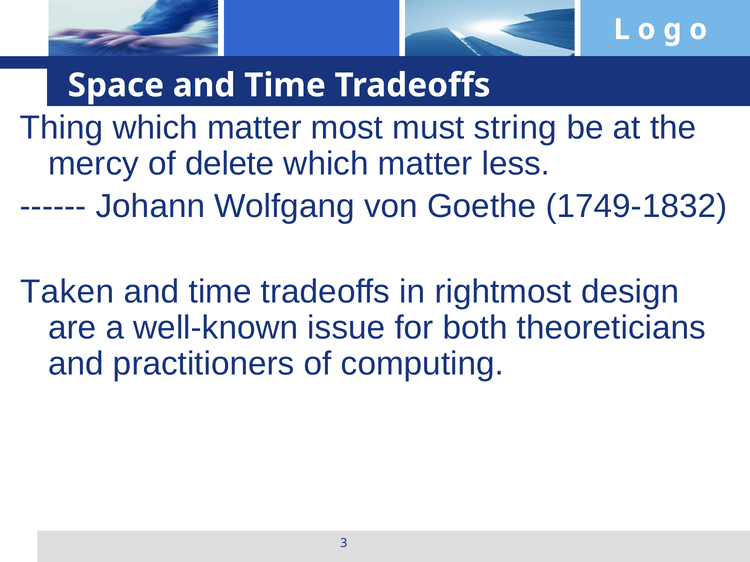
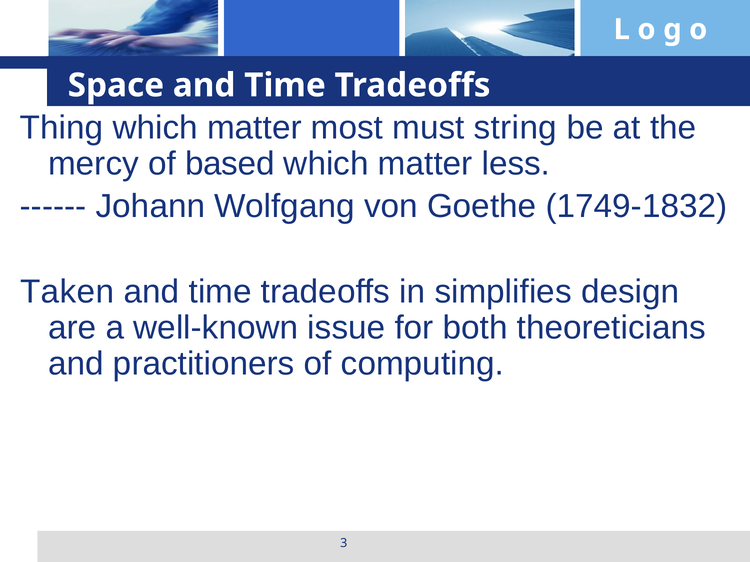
delete: delete -> based
rightmost: rightmost -> simplifies
